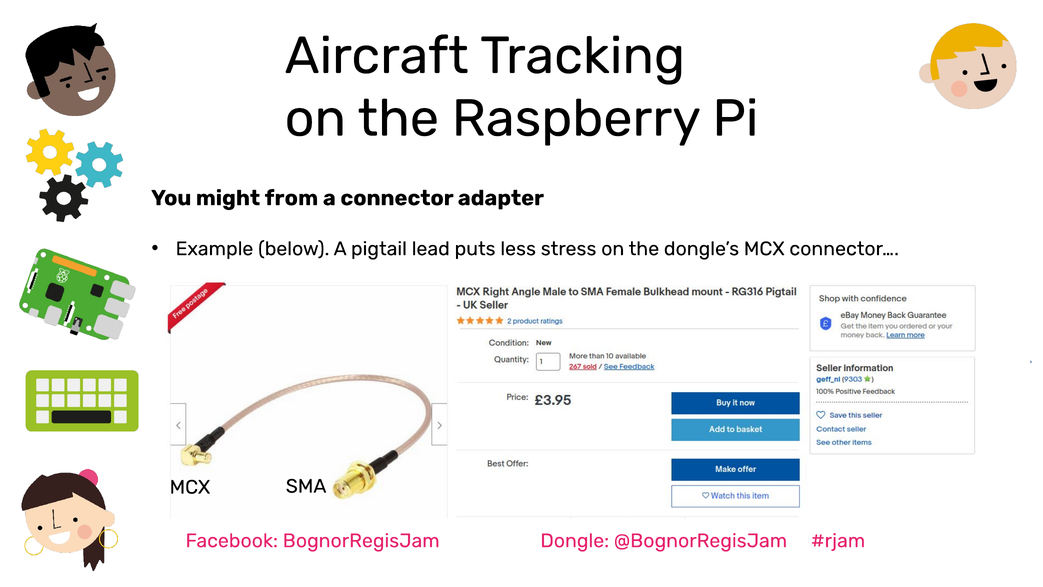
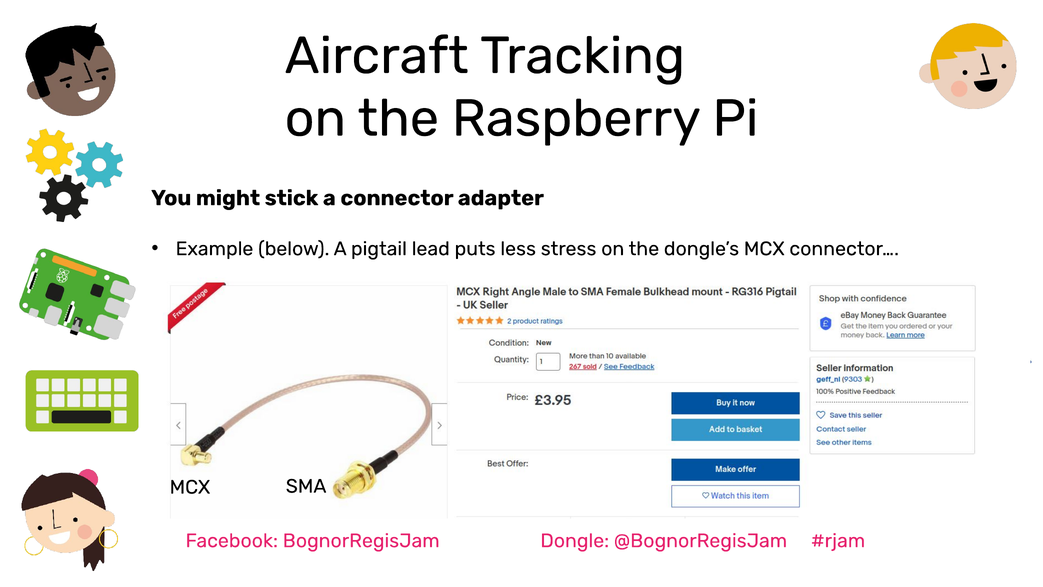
from: from -> stick
